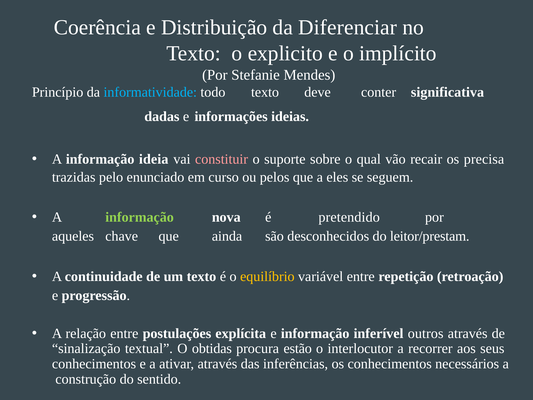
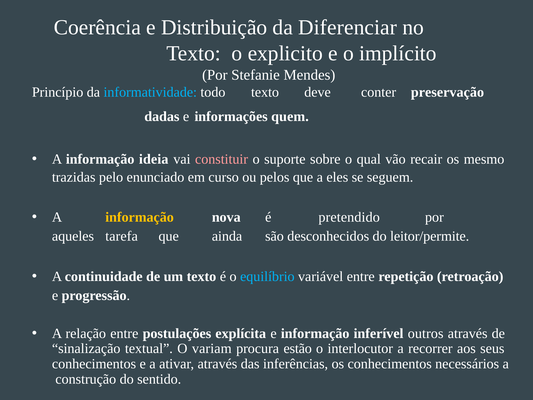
significativa: significativa -> preservação
ideias: ideias -> quem
precisa: precisa -> mesmo
informação at (140, 217) colour: light green -> yellow
chave: chave -> tarefa
leitor/prestam: leitor/prestam -> leitor/permite
equilíbrio colour: yellow -> light blue
obtidas: obtidas -> variam
